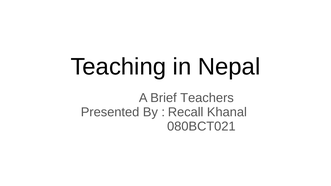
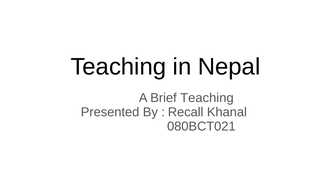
Brief Teachers: Teachers -> Teaching
